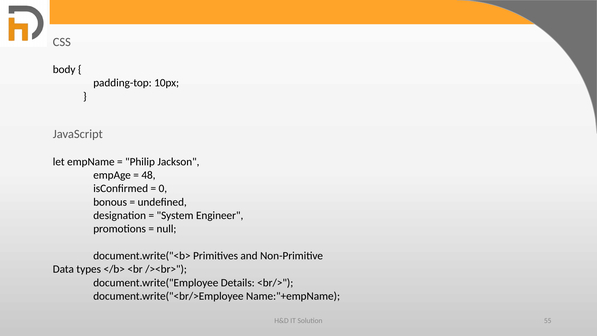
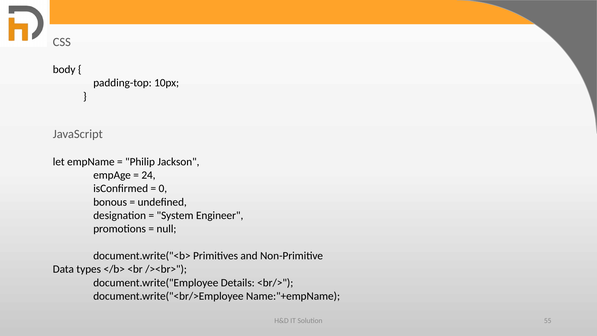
48: 48 -> 24
